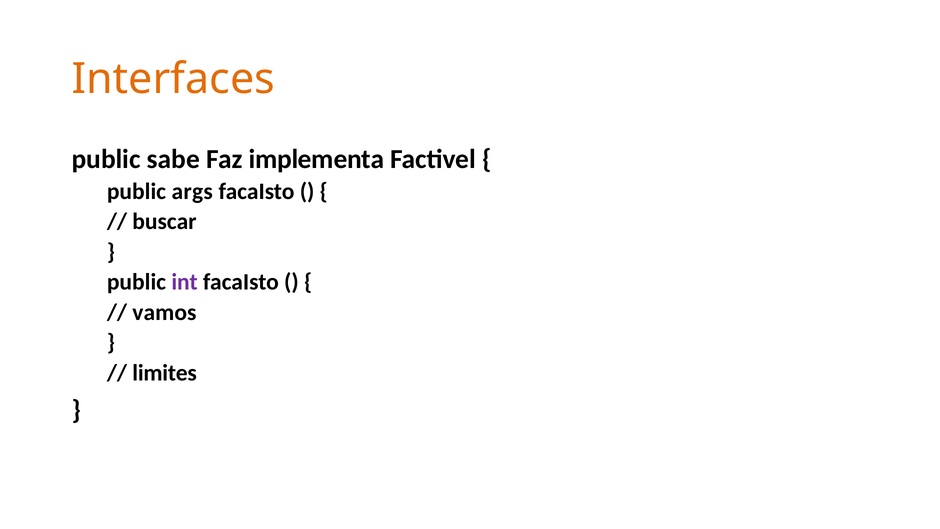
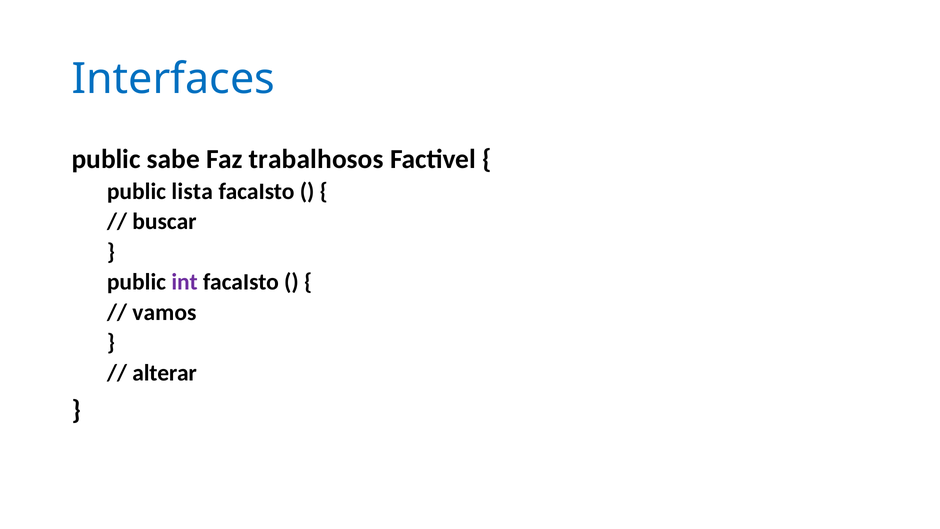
Interfaces colour: orange -> blue
implementa: implementa -> trabalhosos
args: args -> lista
limites: limites -> alterar
